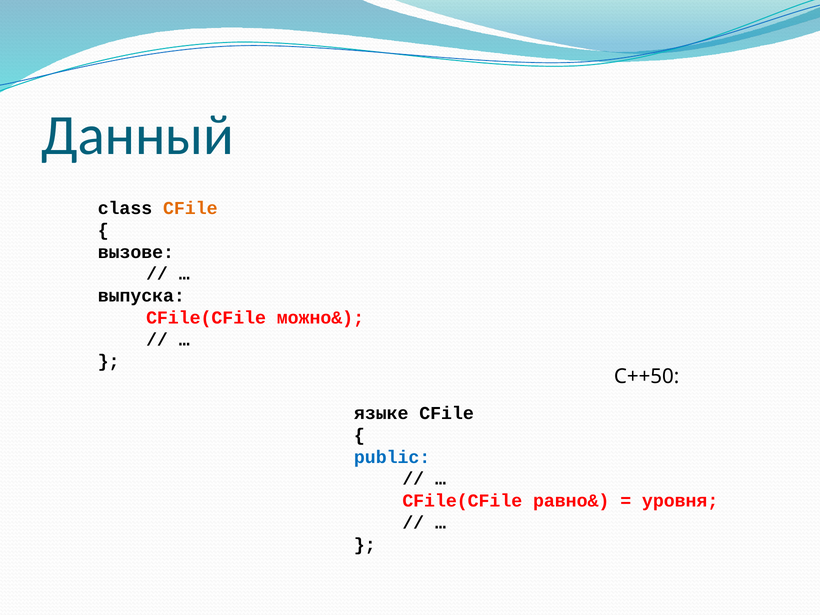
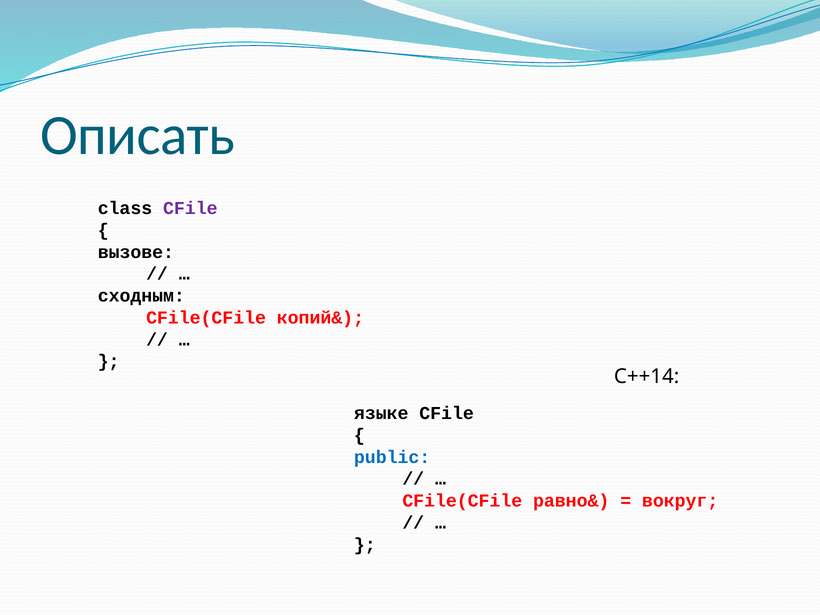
Данный: Данный -> Описать
CFile at (190, 208) colour: orange -> purple
выпуска: выпуска -> сходным
можно&: можно& -> копий&
C++50: C++50 -> C++14
уровня: уровня -> вокруг
